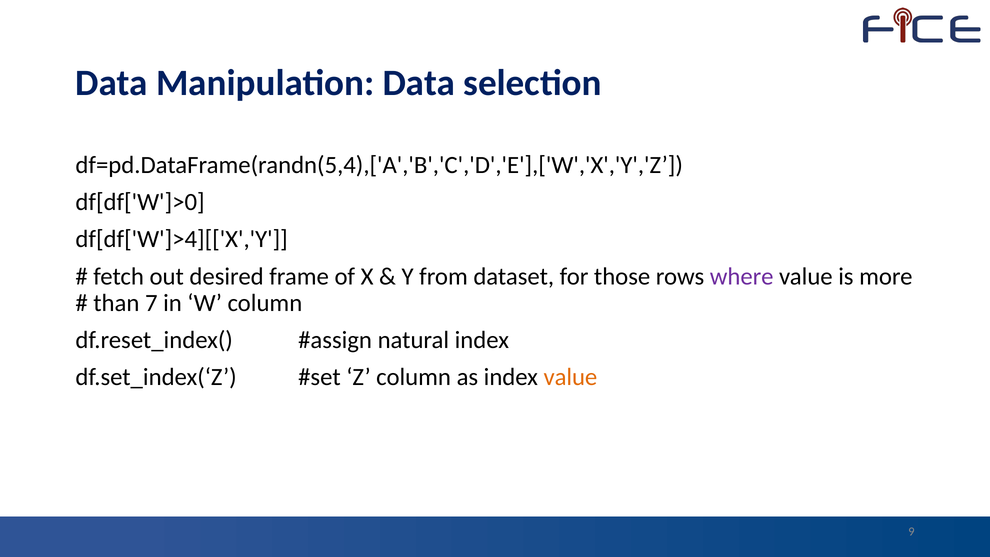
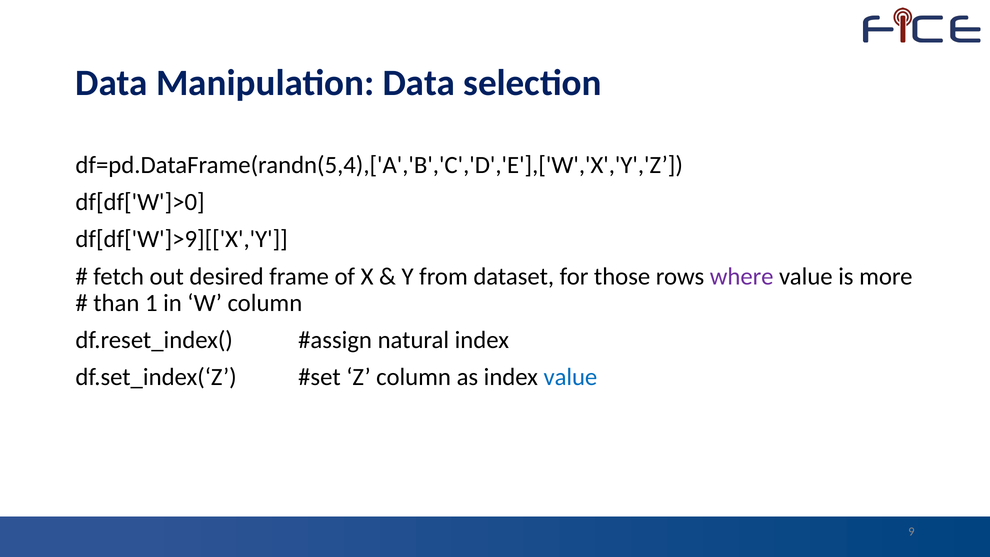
df[df['W']>4][['X','Y: df[df['W']>4][['X','Y -> df[df['W']>9][['X','Y
7: 7 -> 1
value at (570, 377) colour: orange -> blue
